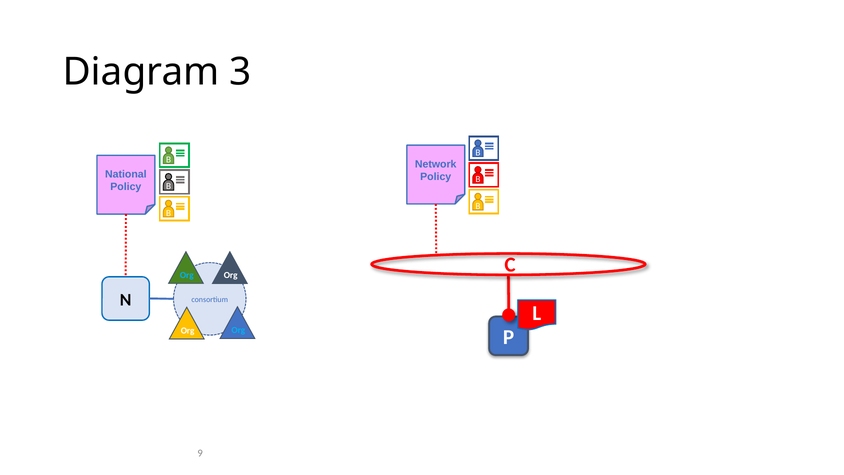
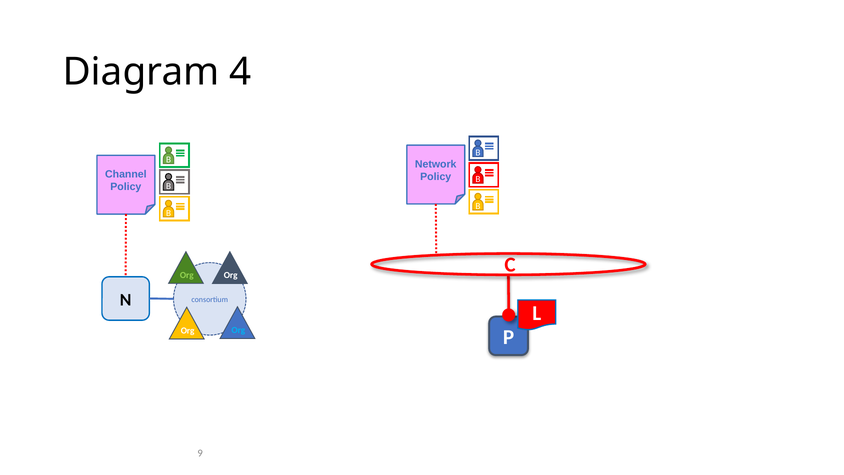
3: 3 -> 4
National: National -> Channel
Org at (187, 275) colour: light blue -> light green
